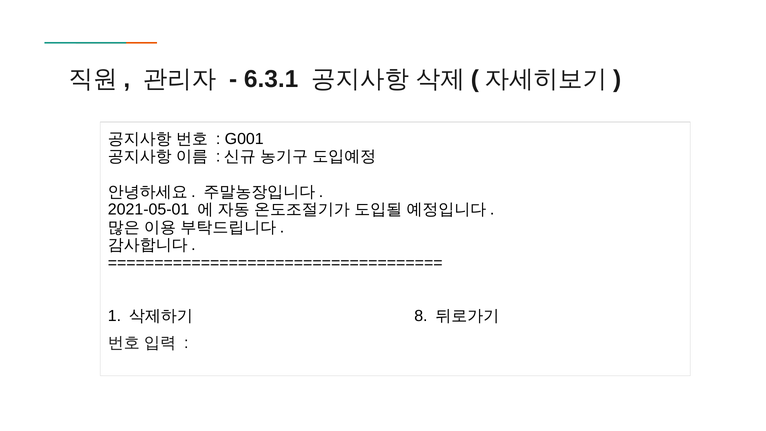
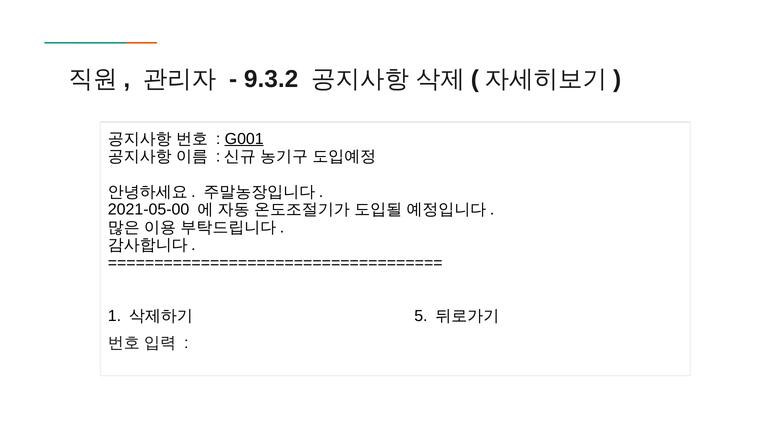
6.3.1: 6.3.1 -> 9.3.2
G001 underline: none -> present
2021-05-01: 2021-05-01 -> 2021-05-00
8: 8 -> 5
